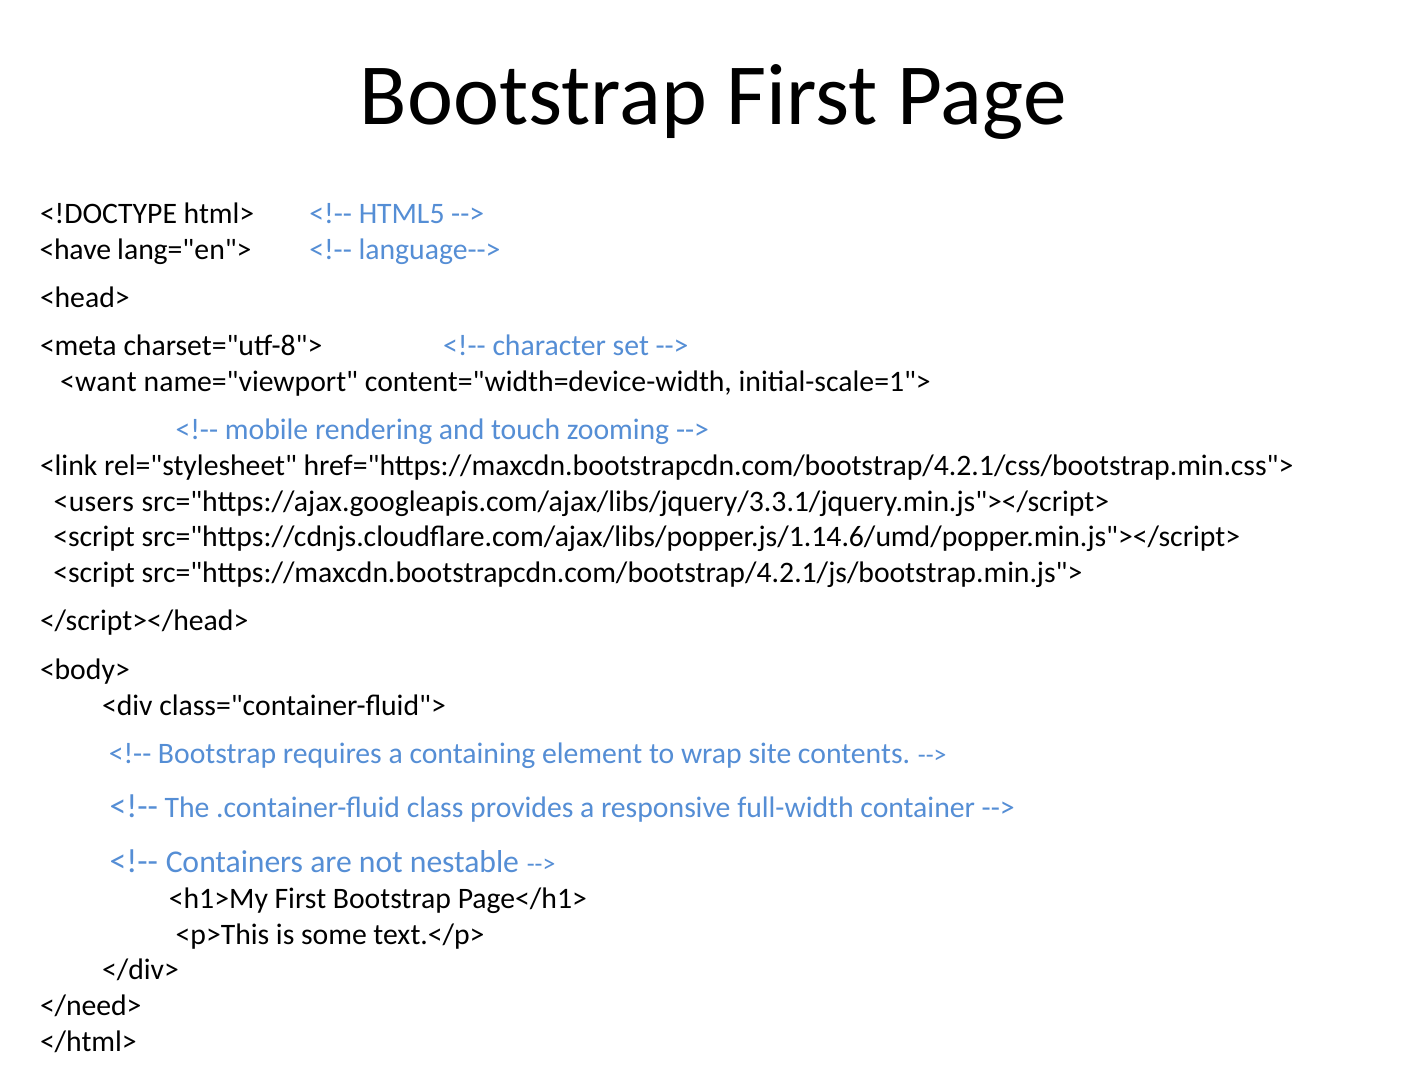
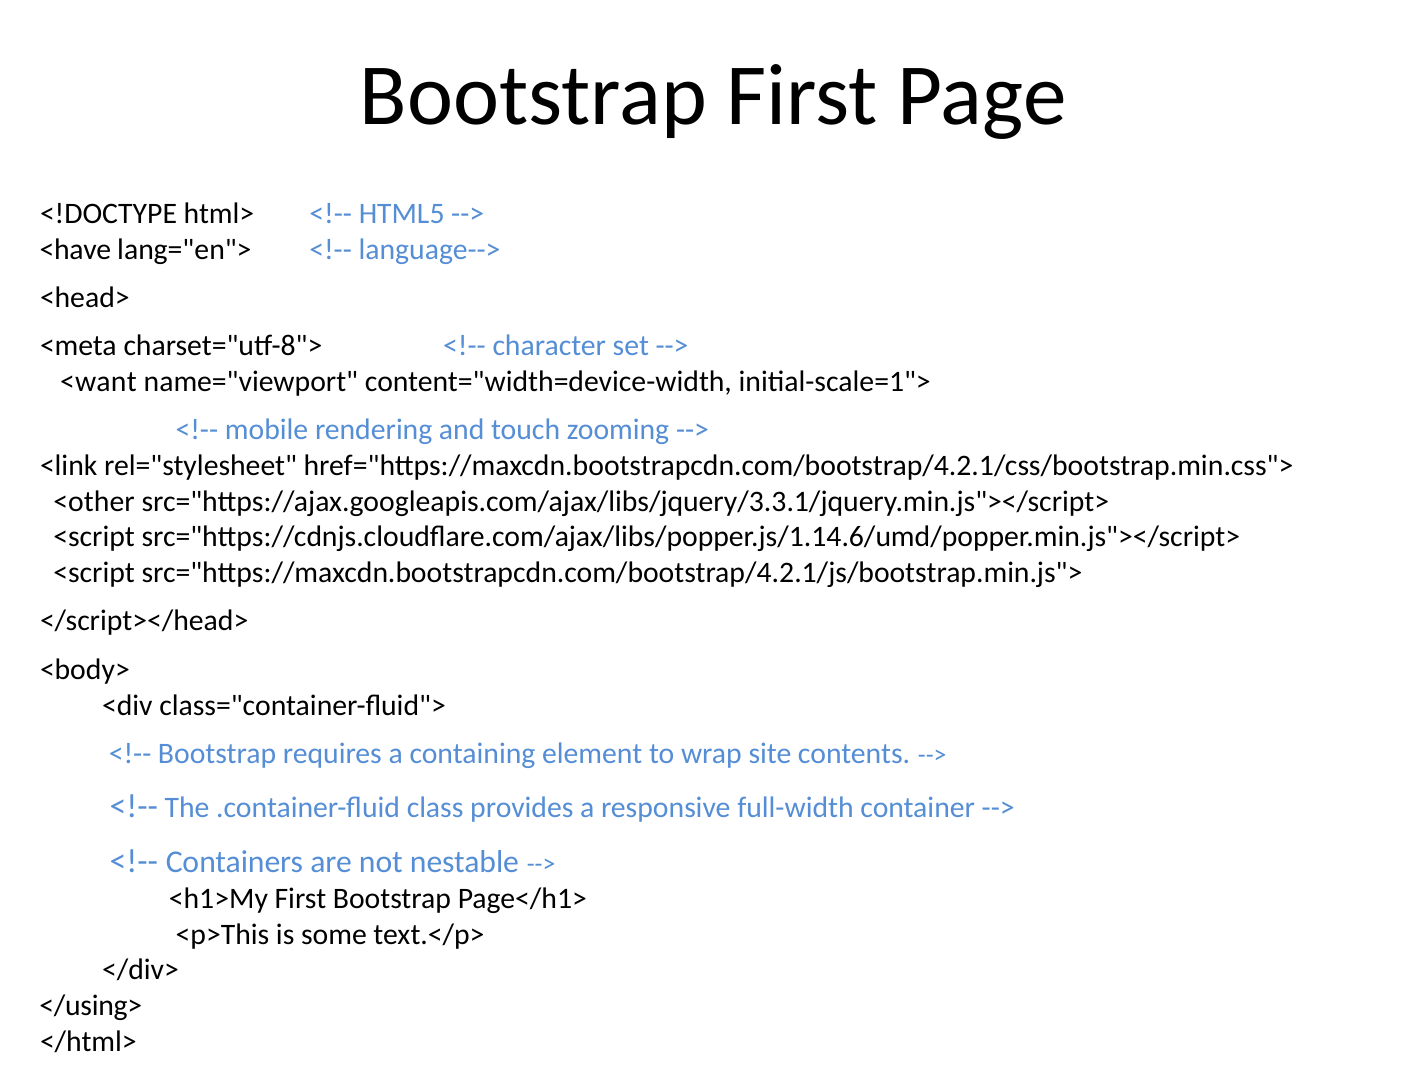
<users: <users -> <other
</need>: </need> -> </using>
